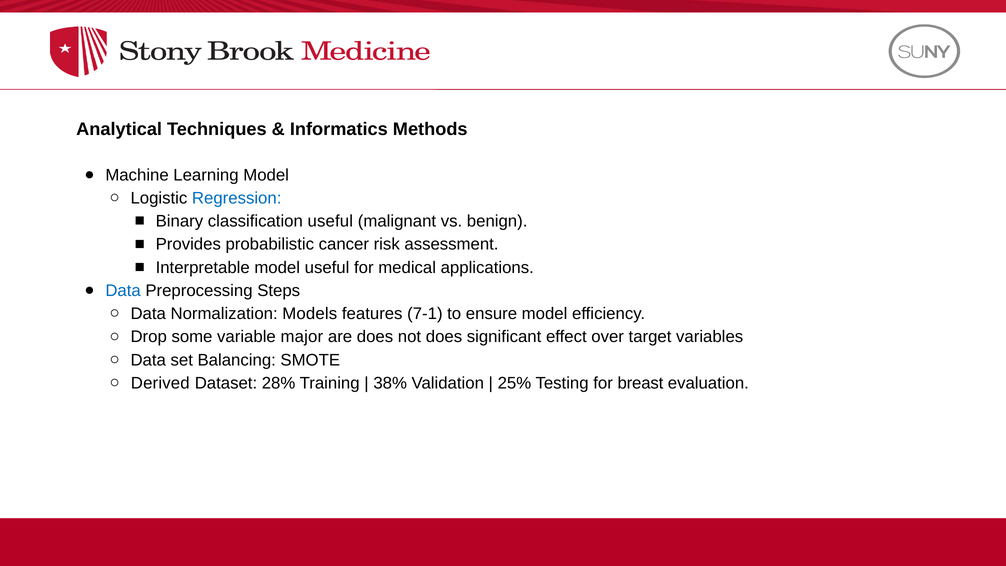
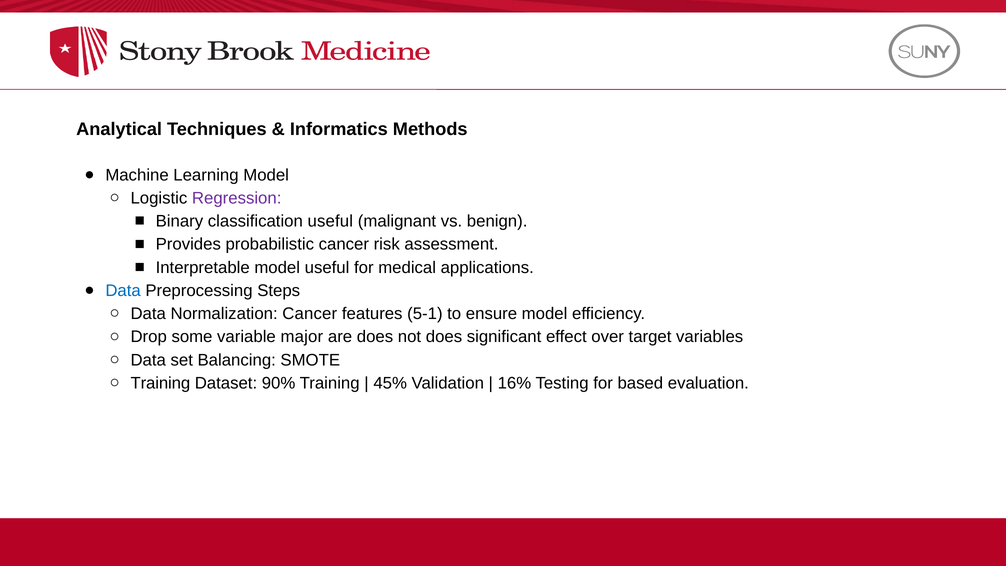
Regression colour: blue -> purple
Normalization Models: Models -> Cancer
7-1: 7-1 -> 5-1
Derived at (160, 383): Derived -> Training
28%: 28% -> 90%
38%: 38% -> 45%
25%: 25% -> 16%
breast: breast -> based
